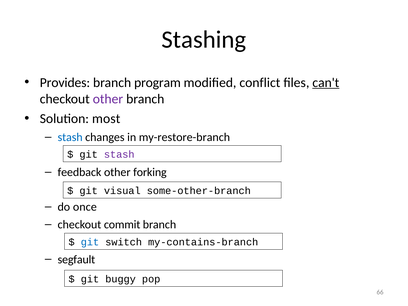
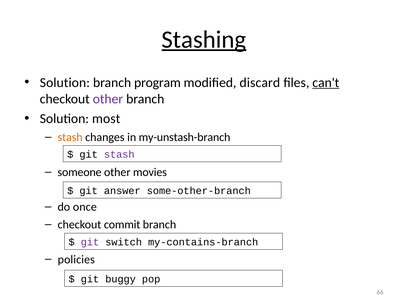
Stashing underline: none -> present
Provides at (65, 83): Provides -> Solution
conflict: conflict -> discard
stash at (70, 137) colour: blue -> orange
my-restore-branch: my-restore-branch -> my-unstash-branch
feedback: feedback -> someone
forking: forking -> movies
visual: visual -> answer
git at (90, 242) colour: blue -> purple
segfault: segfault -> policies
